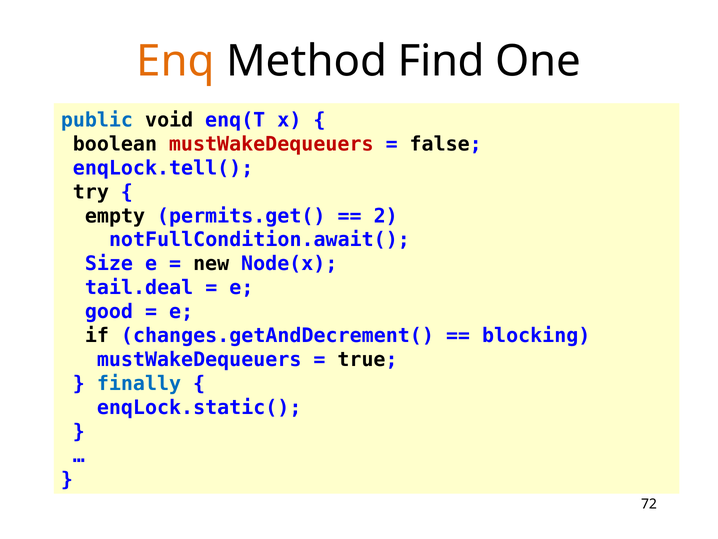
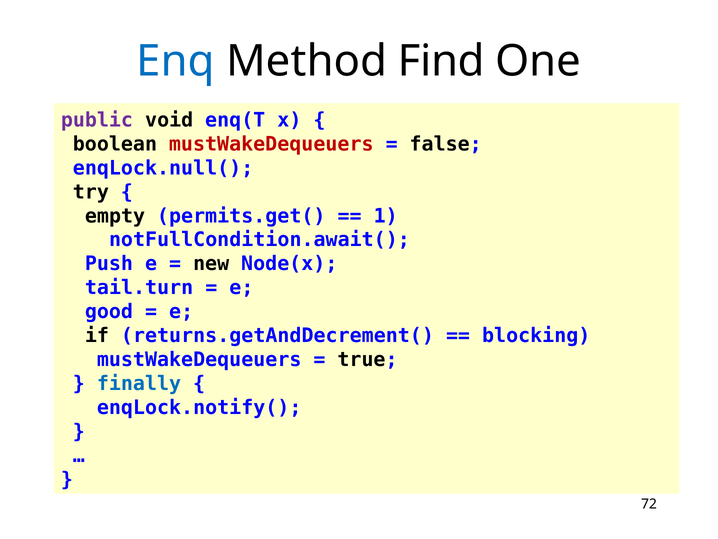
Enq colour: orange -> blue
public colour: blue -> purple
enqLock.tell(: enqLock.tell( -> enqLock.null(
2: 2 -> 1
Size: Size -> Push
tail.deal: tail.deal -> tail.turn
changes.getAndDecrement(: changes.getAndDecrement( -> returns.getAndDecrement(
enqLock.static(: enqLock.static( -> enqLock.notify(
